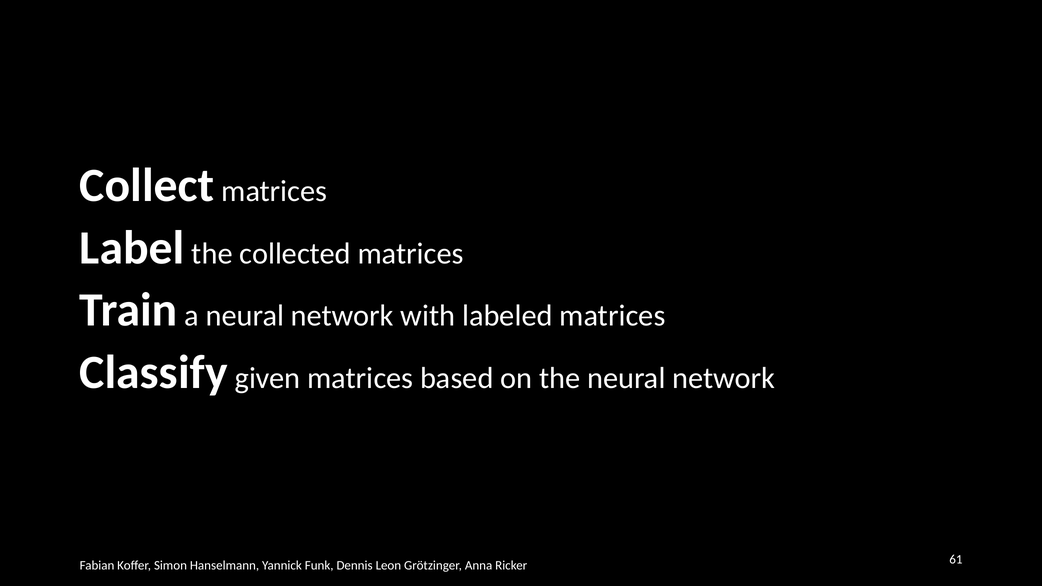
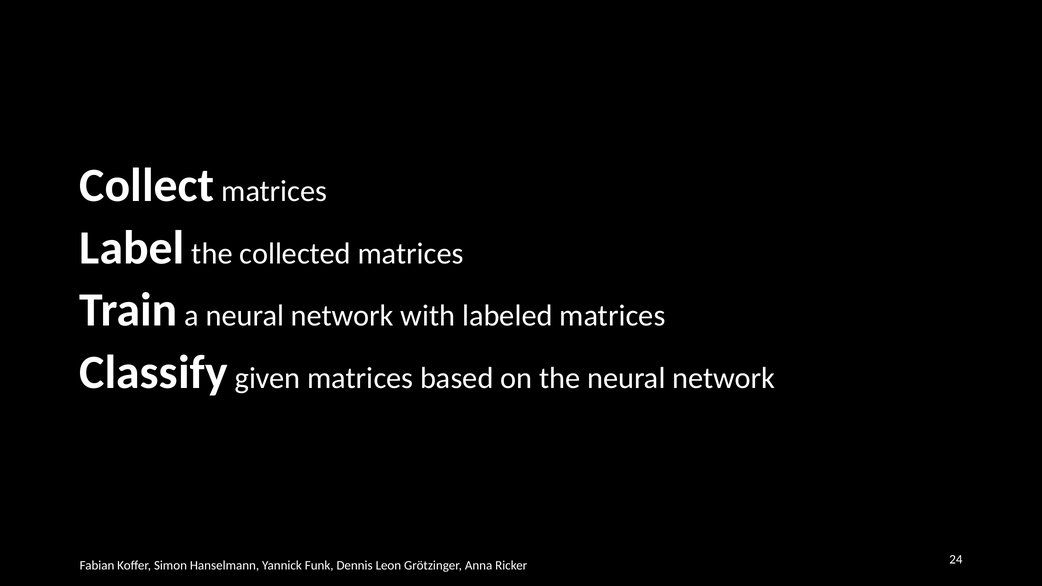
61: 61 -> 24
